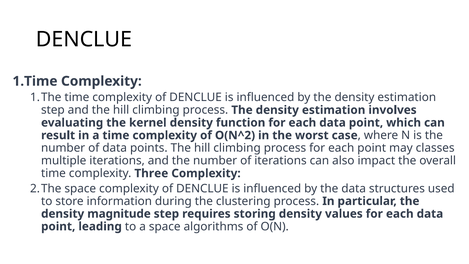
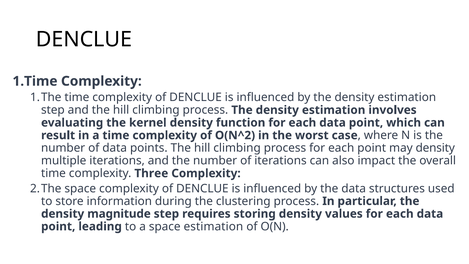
may classes: classes -> density
space algorithms: algorithms -> estimation
